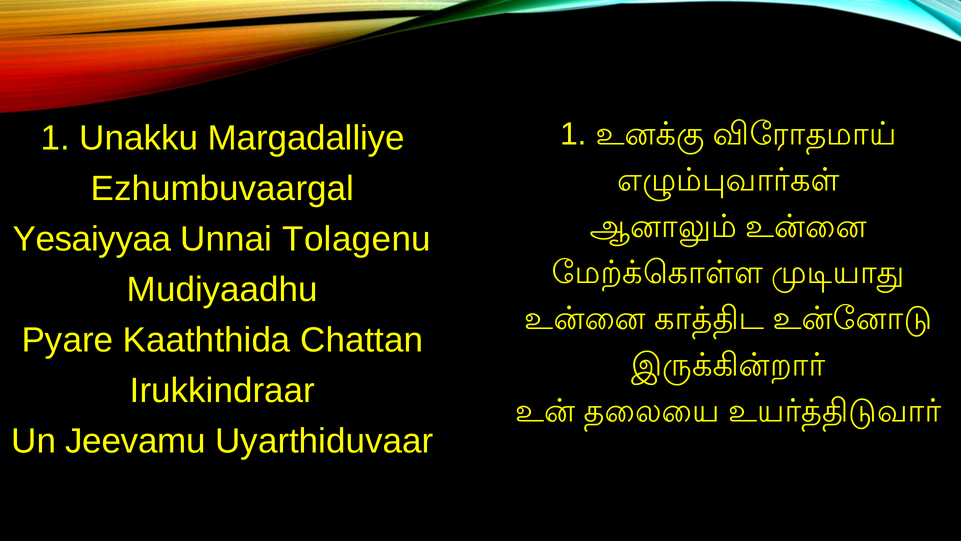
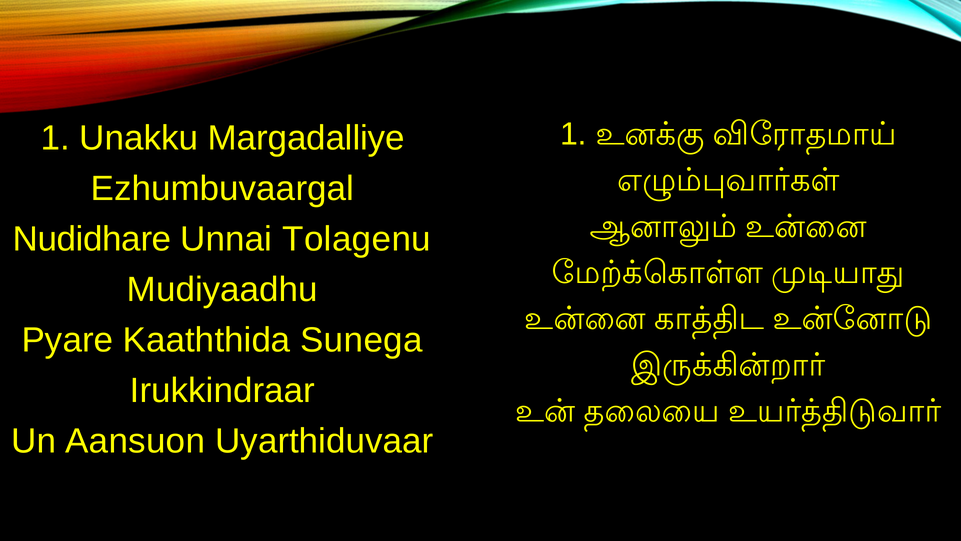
Yesaiyyaa: Yesaiyyaa -> Nudidhare
Chattan: Chattan -> Sunega
Jeevamu: Jeevamu -> Aansuon
